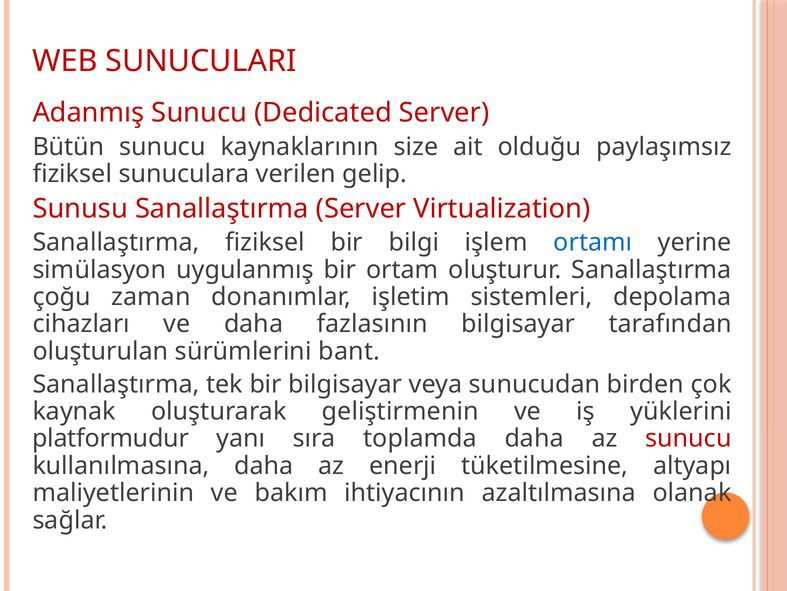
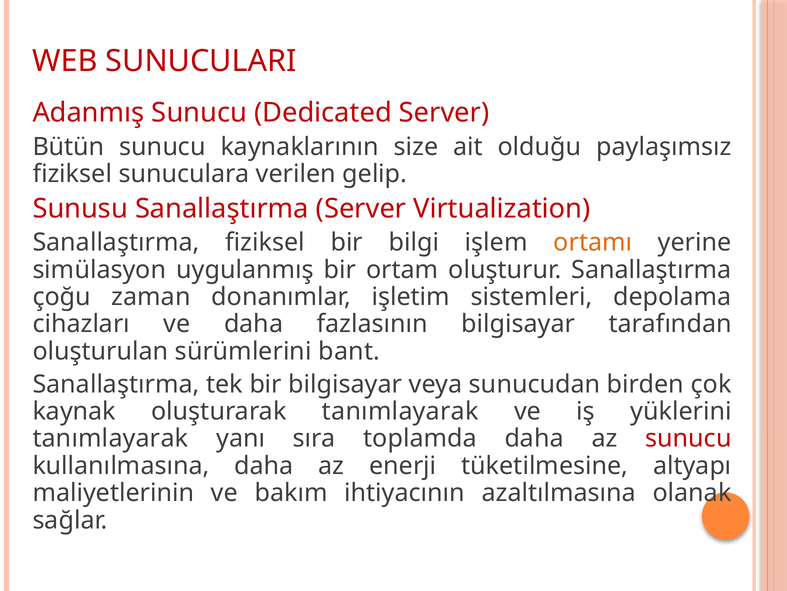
ortamı colour: blue -> orange
oluşturarak geliştirmenin: geliştirmenin -> tanımlayarak
platformudur at (111, 438): platformudur -> tanımlayarak
